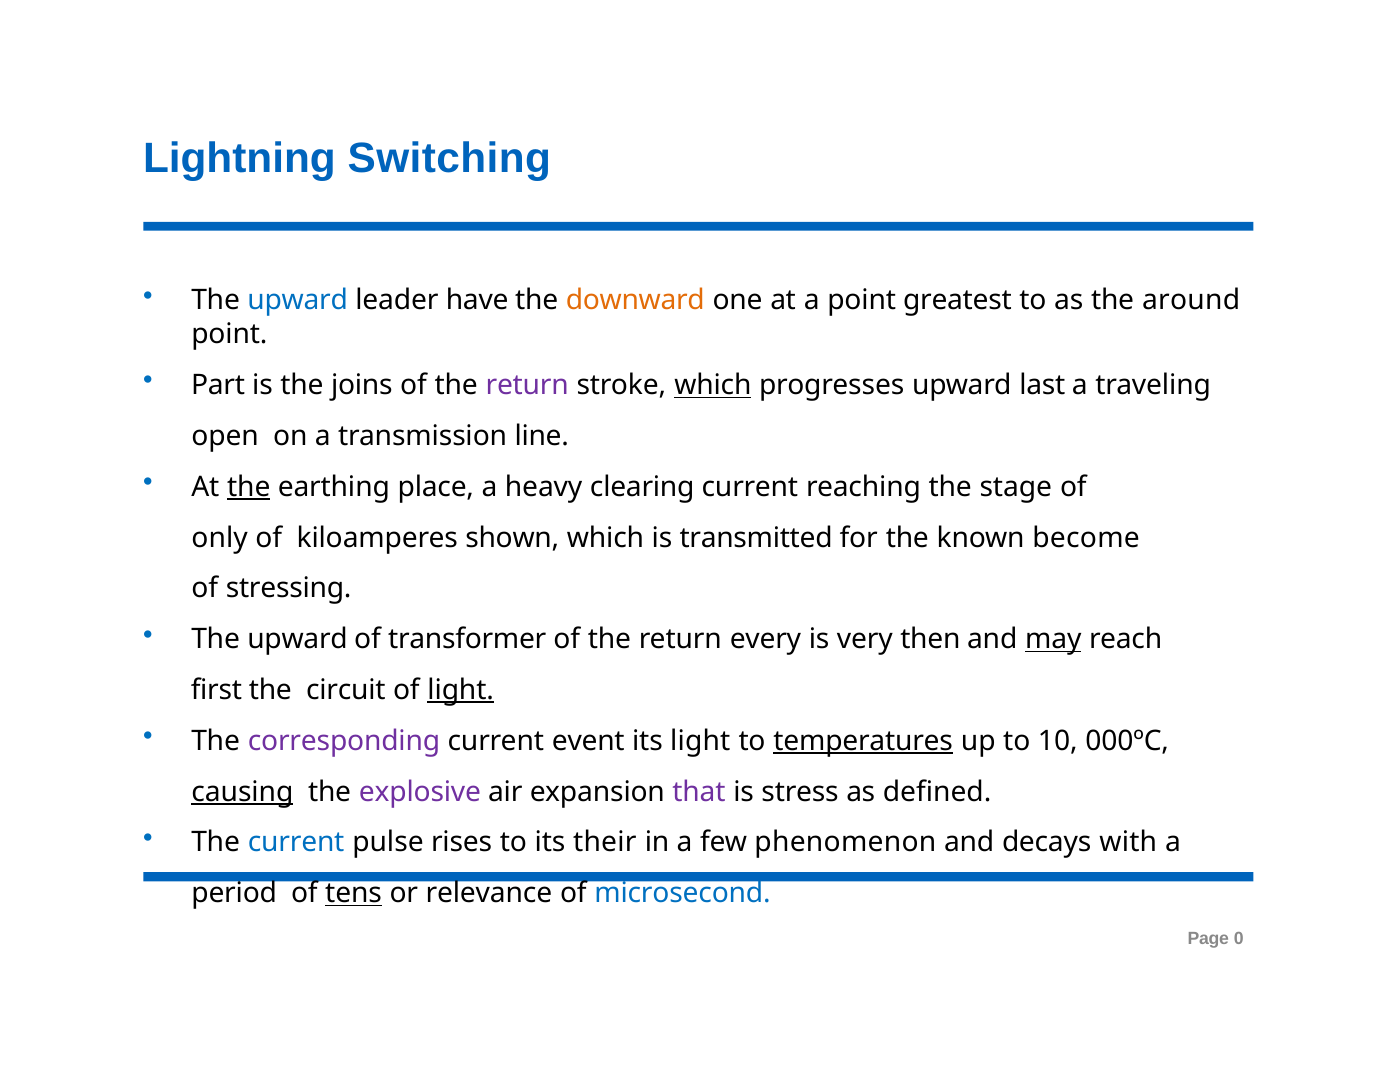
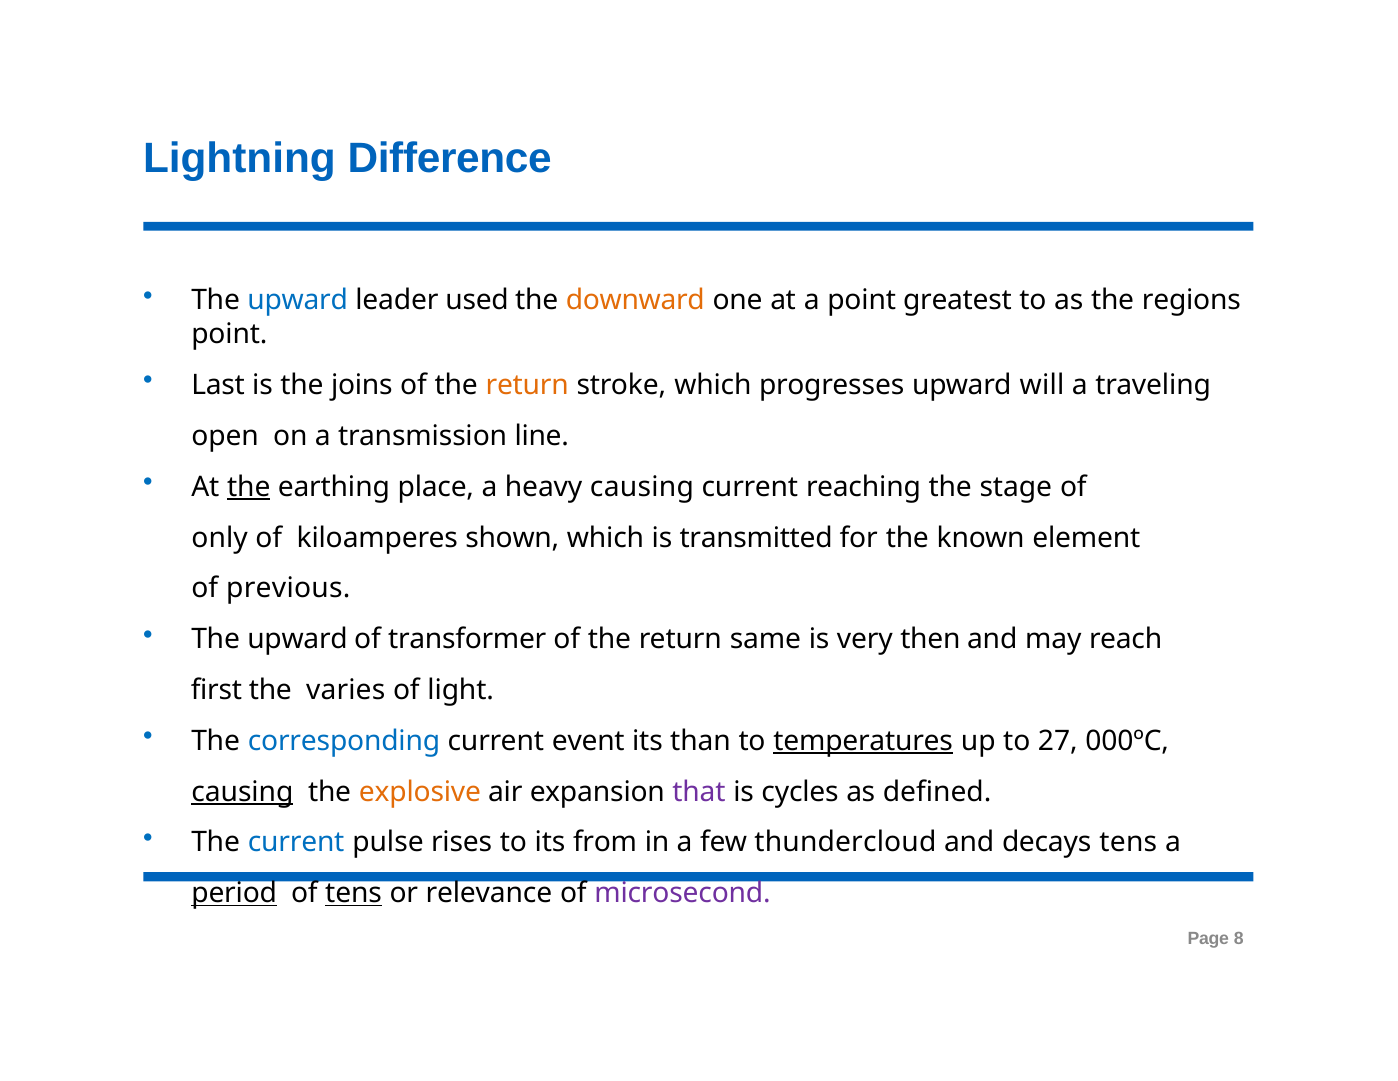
Switching: Switching -> Difference
have: have -> used
around: around -> regions
Part: Part -> Last
return at (527, 385) colour: purple -> orange
which at (713, 385) underline: present -> none
last: last -> will
heavy clearing: clearing -> causing
become: become -> element
stressing: stressing -> previous
every: every -> same
may underline: present -> none
circuit: circuit -> varies
light at (461, 690) underline: present -> none
corresponding colour: purple -> blue
its light: light -> than
10: 10 -> 27
explosive colour: purple -> orange
stress: stress -> cycles
their: their -> from
phenomenon: phenomenon -> thundercloud
decays with: with -> tens
period underline: none -> present
microsecond colour: blue -> purple
0: 0 -> 8
